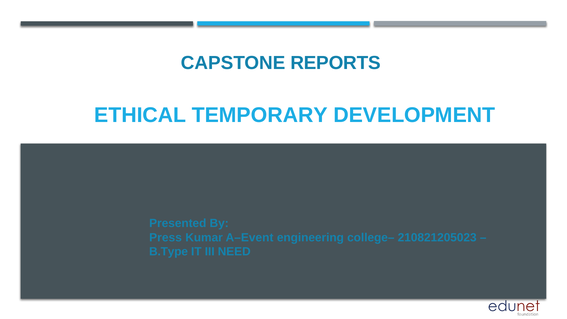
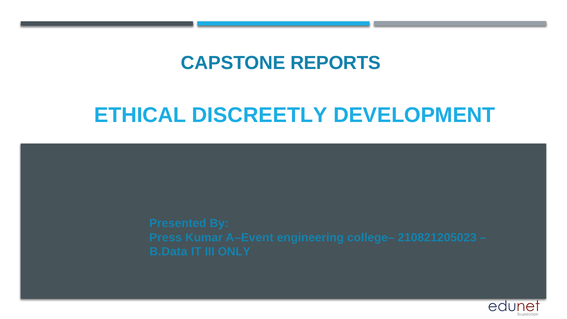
TEMPORARY: TEMPORARY -> DISCREETLY
B.Type: B.Type -> B.Data
NEED: NEED -> ONLY
